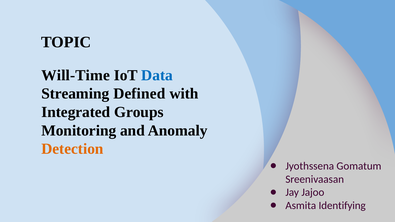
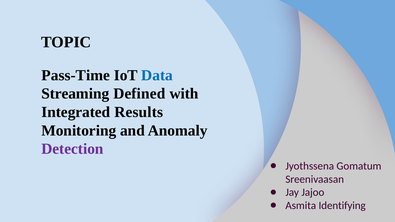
Will-Time: Will-Time -> Pass-Time
Groups: Groups -> Results
Detection colour: orange -> purple
